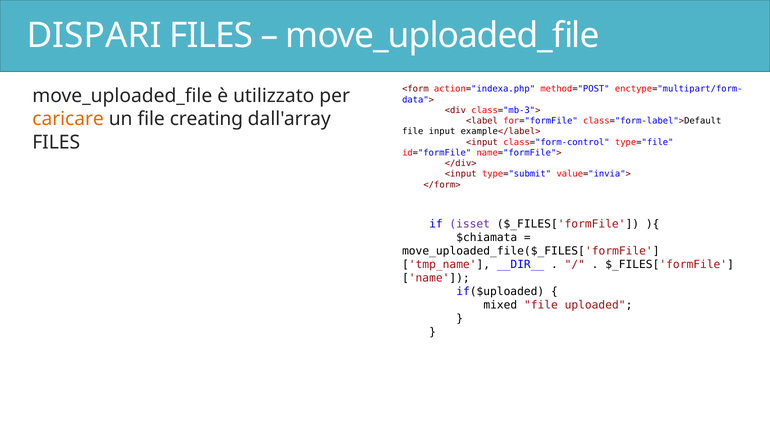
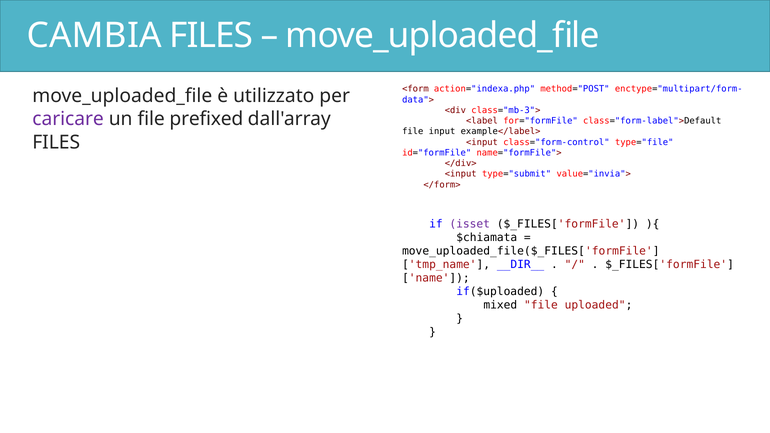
DISPARI: DISPARI -> CAMBIA
caricare colour: orange -> purple
creating: creating -> prefixed
